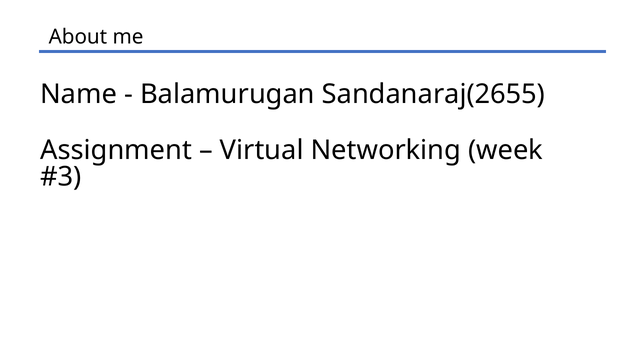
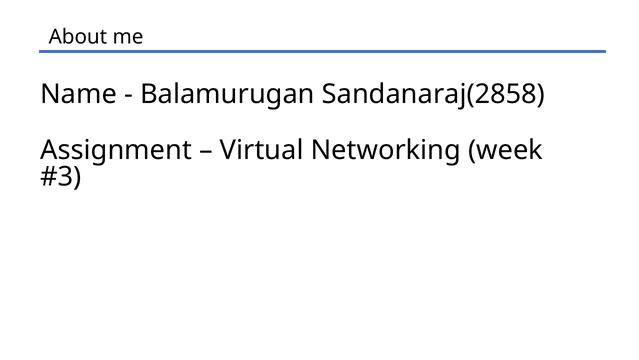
Sandanaraj(2655: Sandanaraj(2655 -> Sandanaraj(2858
